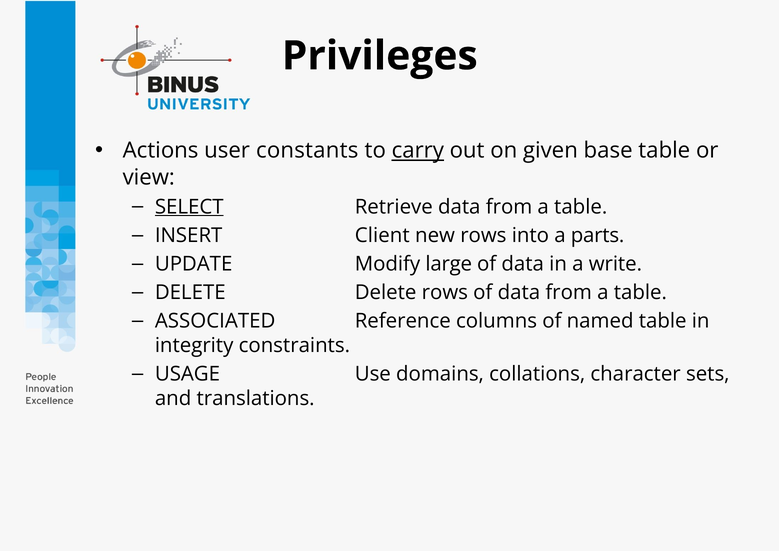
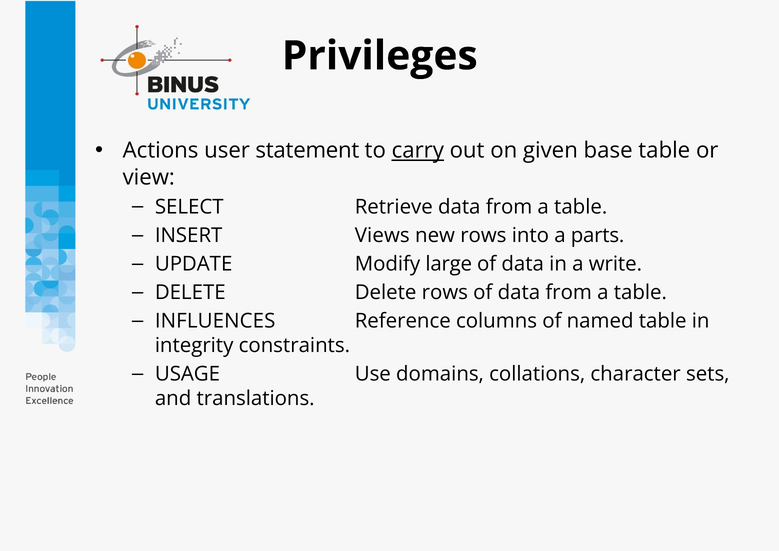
constants: constants -> statement
SELECT underline: present -> none
Client: Client -> Views
ASSOCIATED: ASSOCIATED -> INFLUENCES
